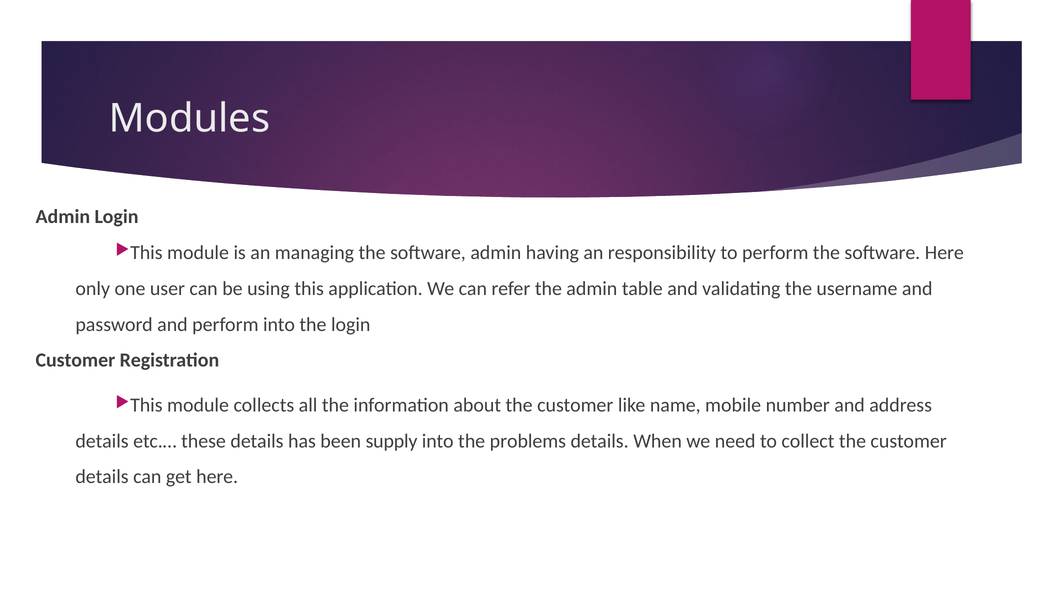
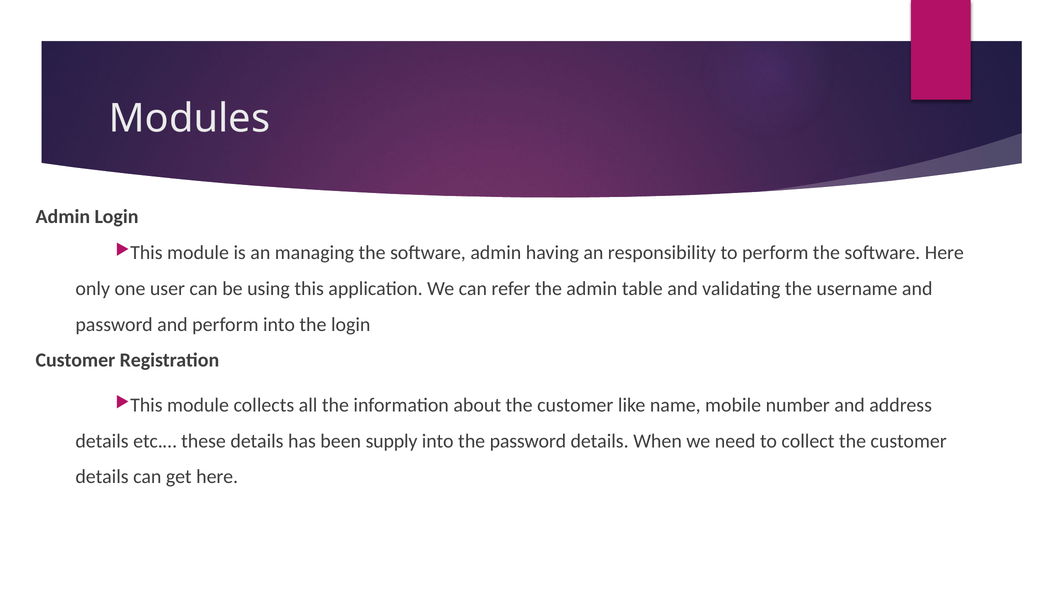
the problems: problems -> password
